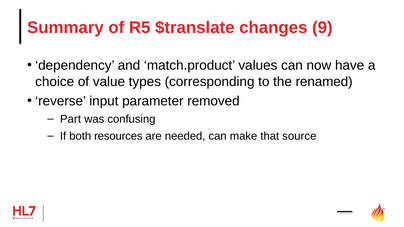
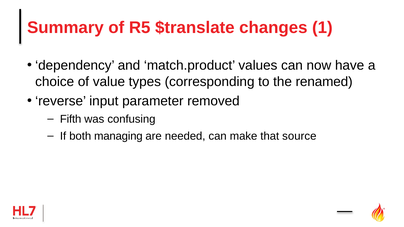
9: 9 -> 1
Part: Part -> Fifth
resources: resources -> managing
